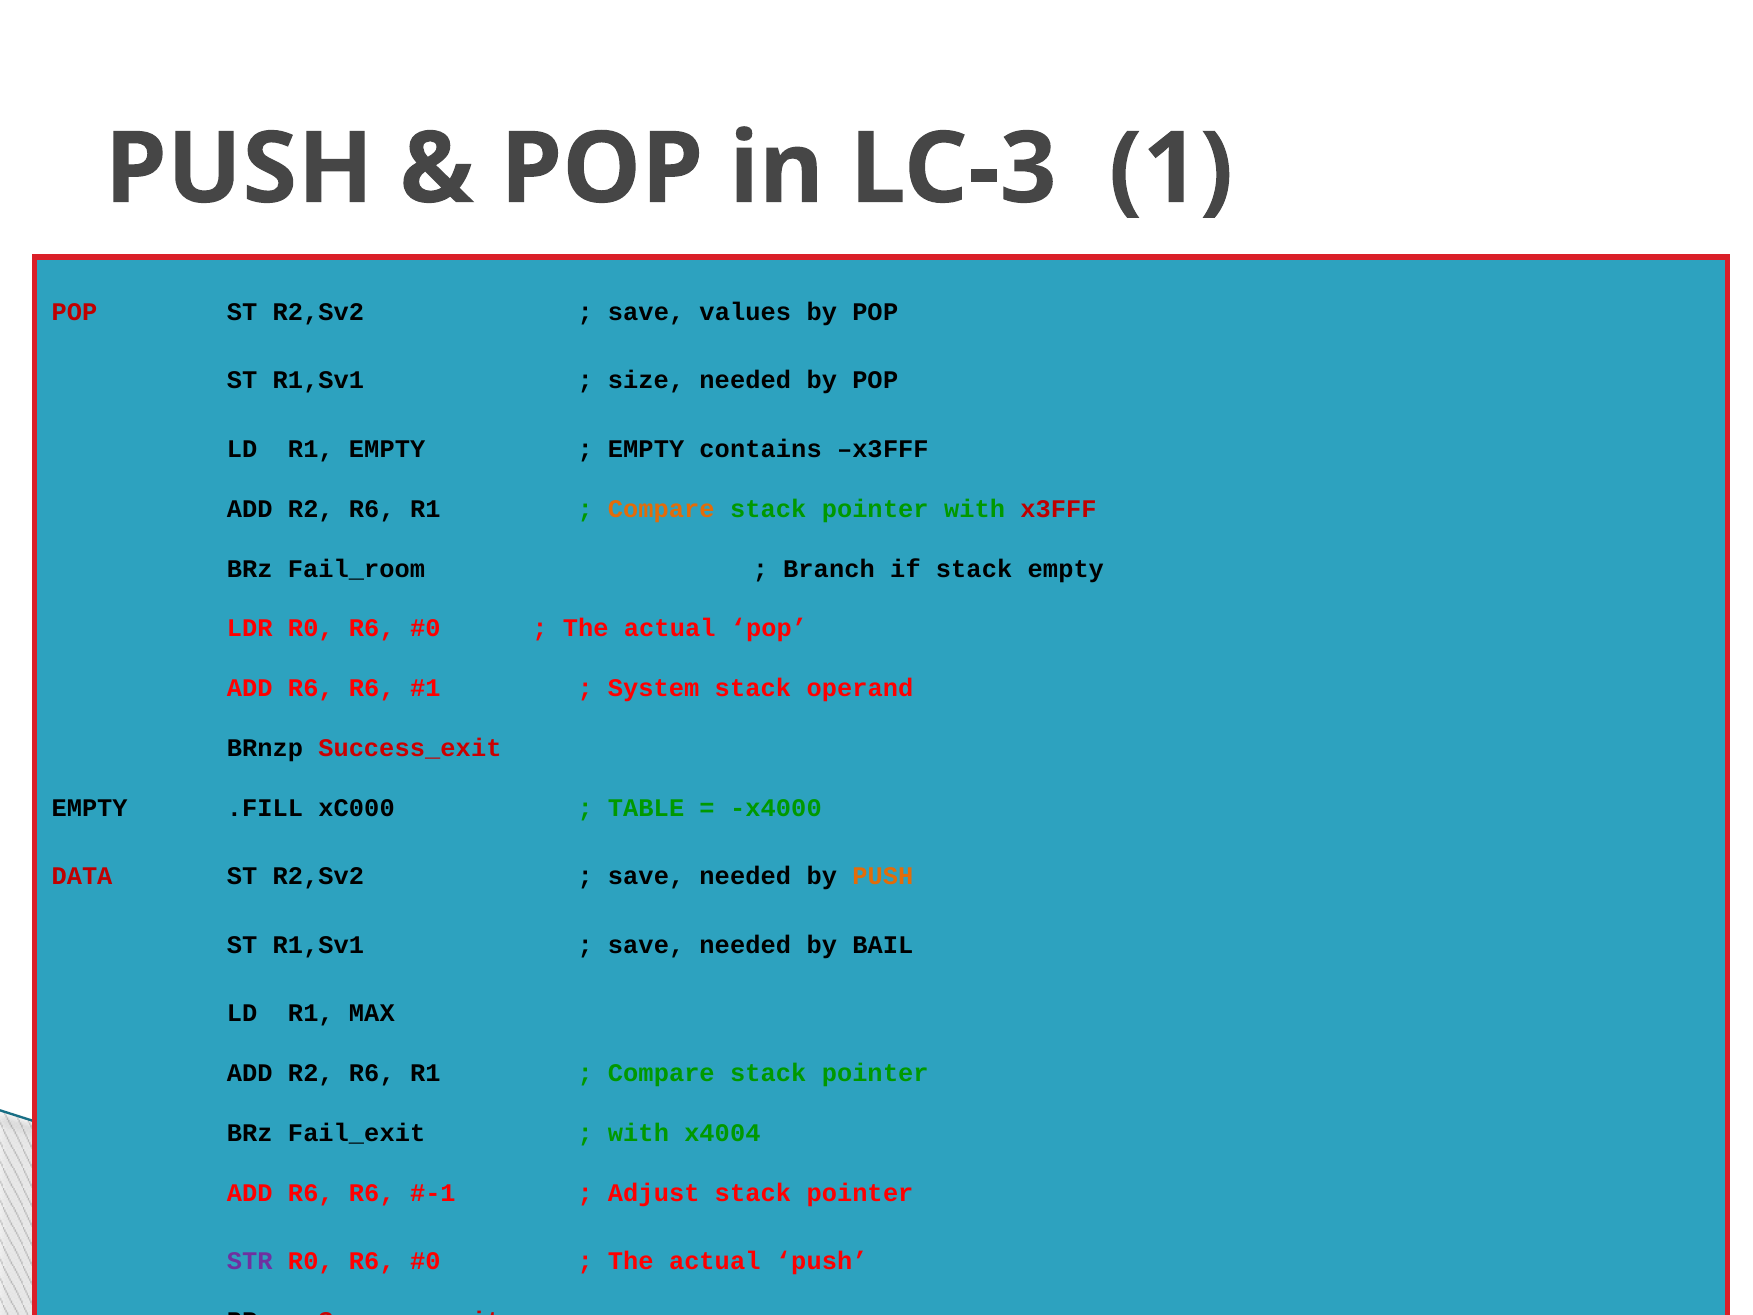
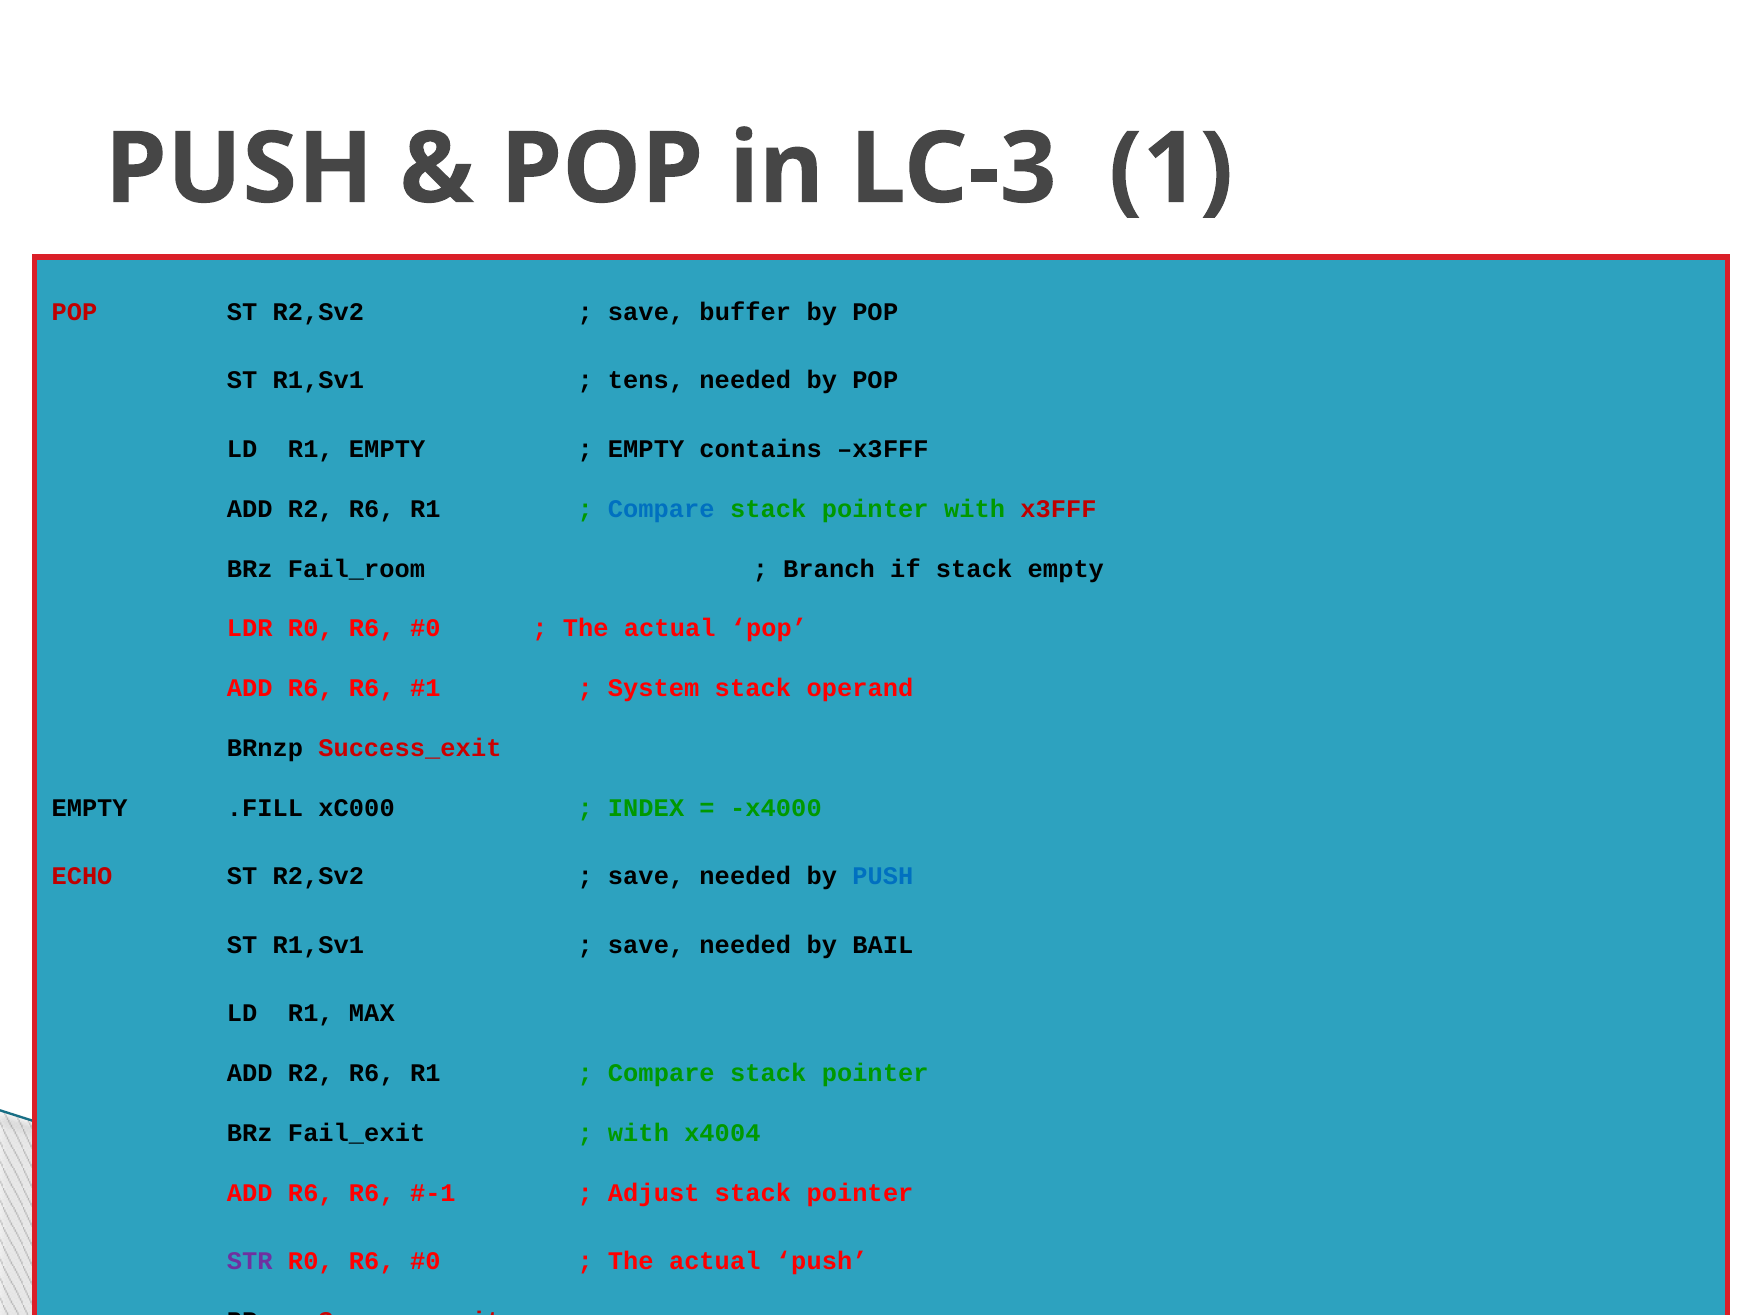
values: values -> buffer
size: size -> tens
Compare at (661, 509) colour: orange -> blue
TABLE: TABLE -> INDEX
DATA: DATA -> ECHO
PUSH at (883, 876) colour: orange -> blue
